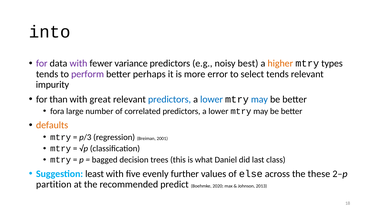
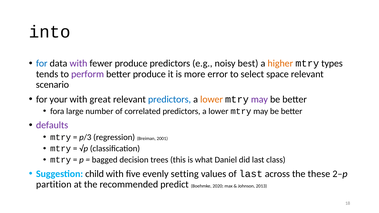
for at (42, 63) colour: purple -> blue
fewer variance: variance -> produce
better perhaps: perhaps -> produce
select tends: tends -> space
impurity: impurity -> scenario
than: than -> your
lower at (212, 99) colour: blue -> orange
may at (259, 99) colour: blue -> purple
defaults colour: orange -> purple
least: least -> child
further: further -> setting
of else: else -> last
